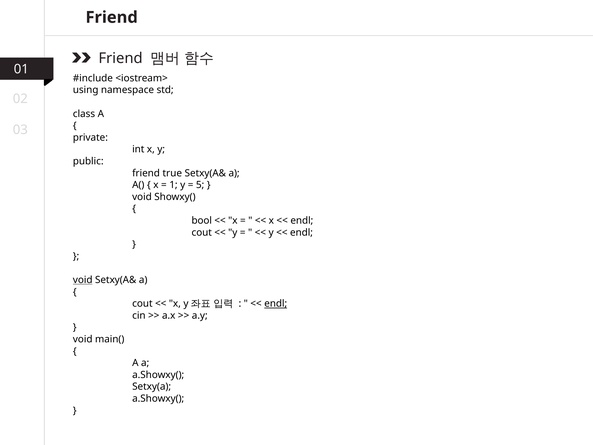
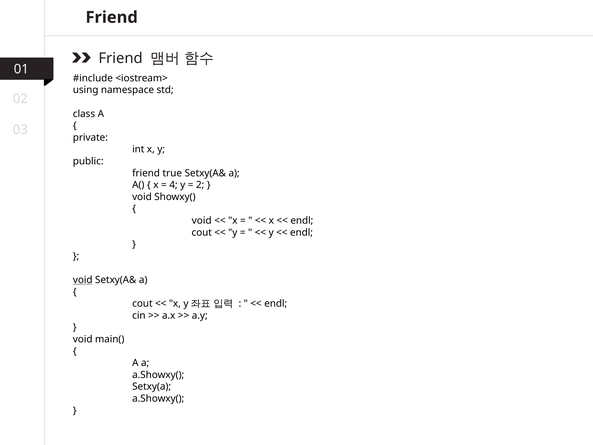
1: 1 -> 4
5: 5 -> 2
bool at (202, 220): bool -> void
endl at (276, 303) underline: present -> none
